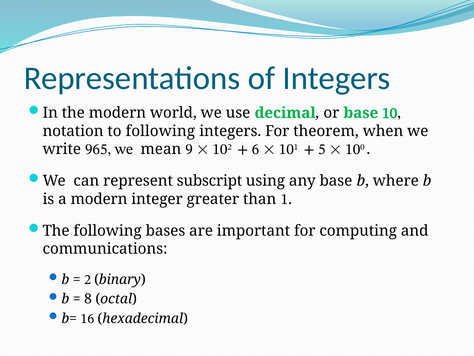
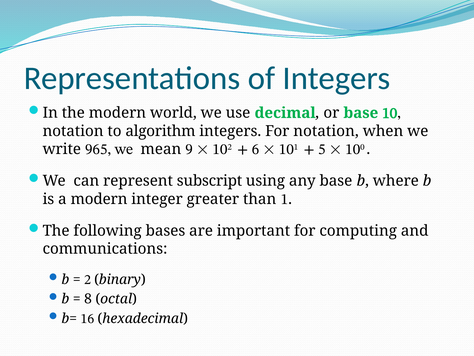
to following: following -> algorithm
For theorem: theorem -> notation
